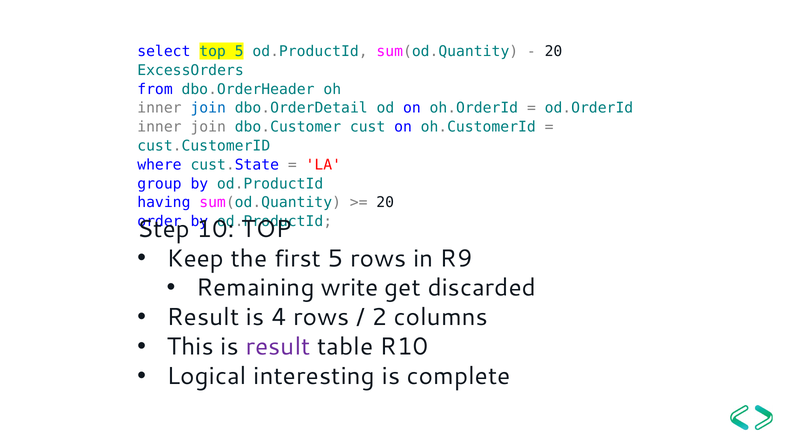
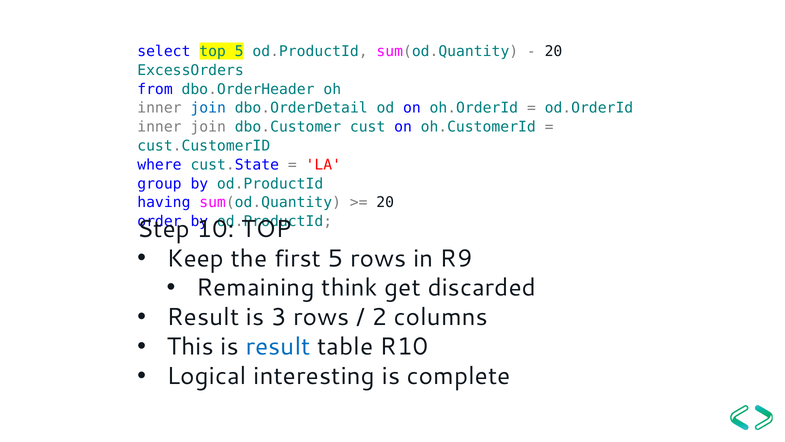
write: write -> think
4: 4 -> 3
result at (278, 346) colour: purple -> blue
